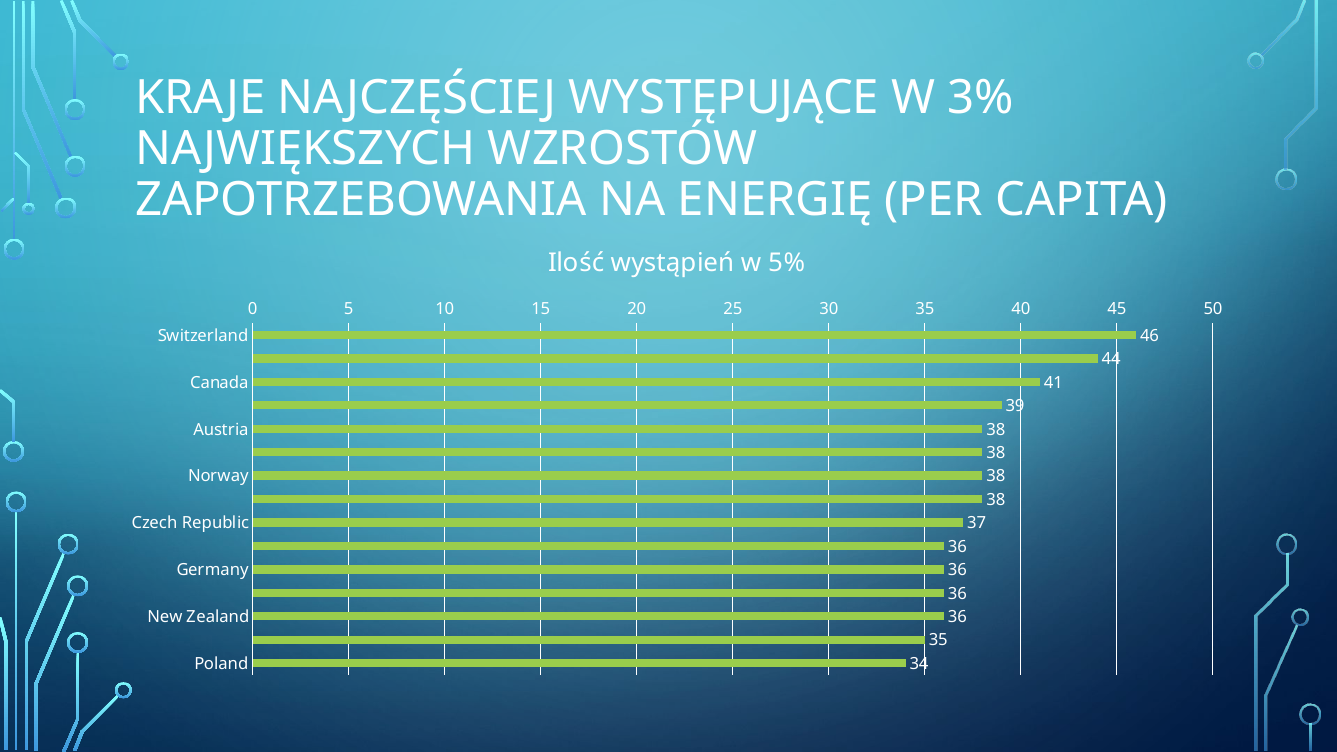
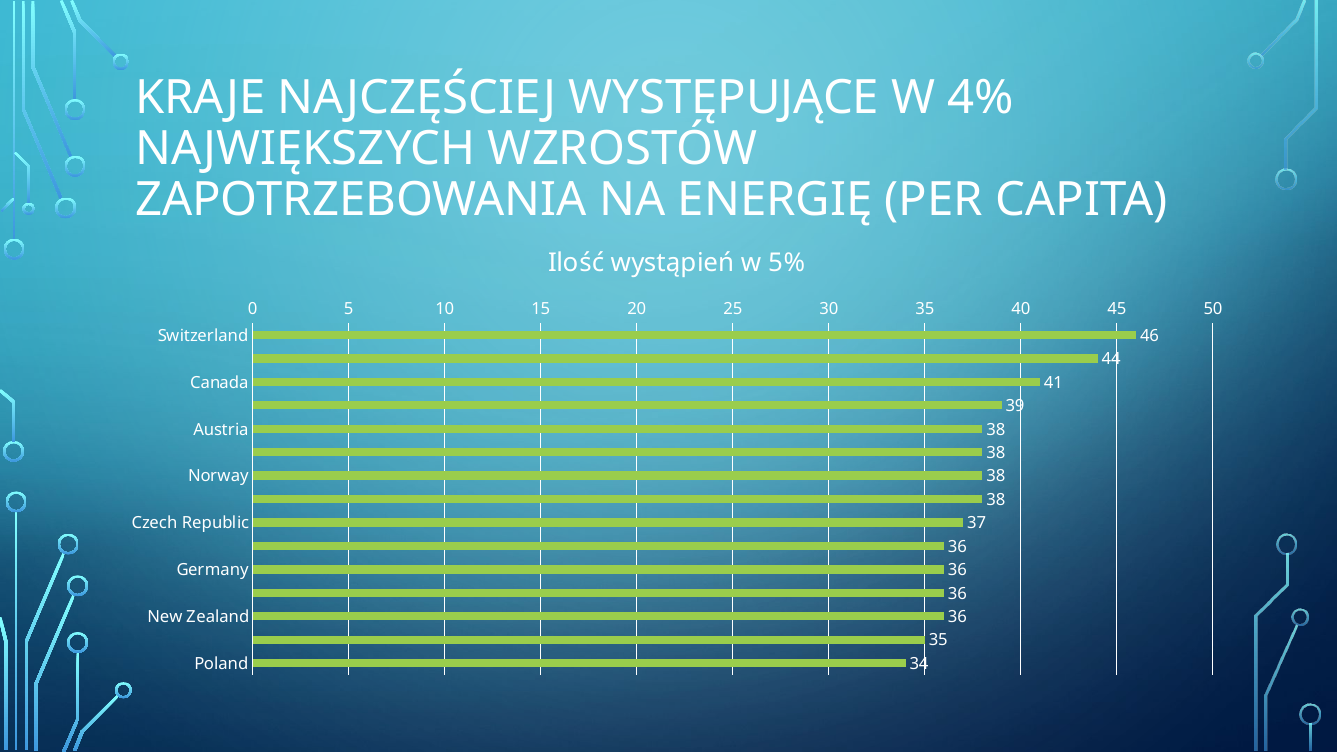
3%: 3% -> 4%
